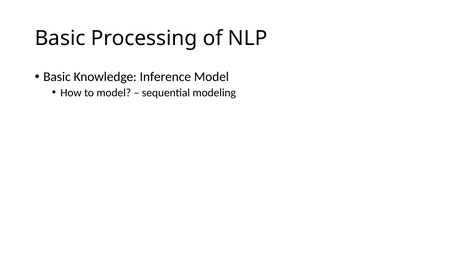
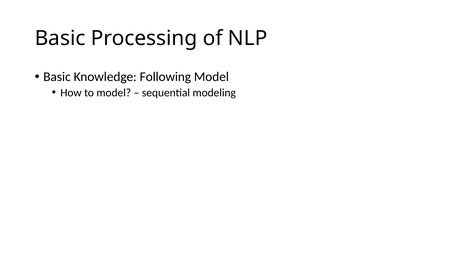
Inference: Inference -> Following
